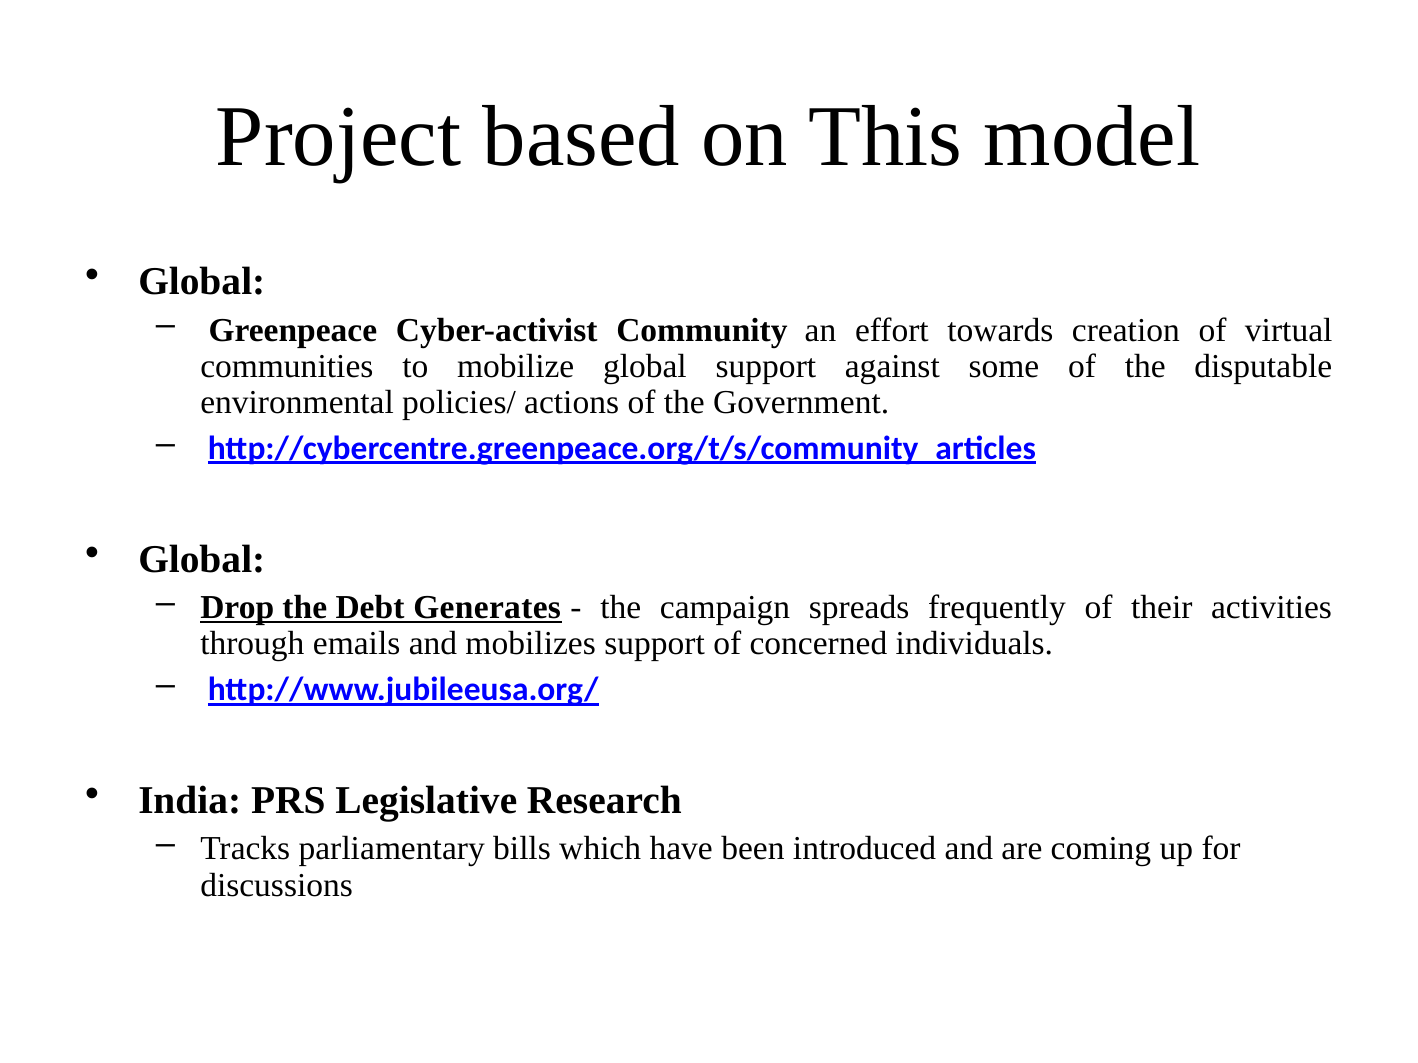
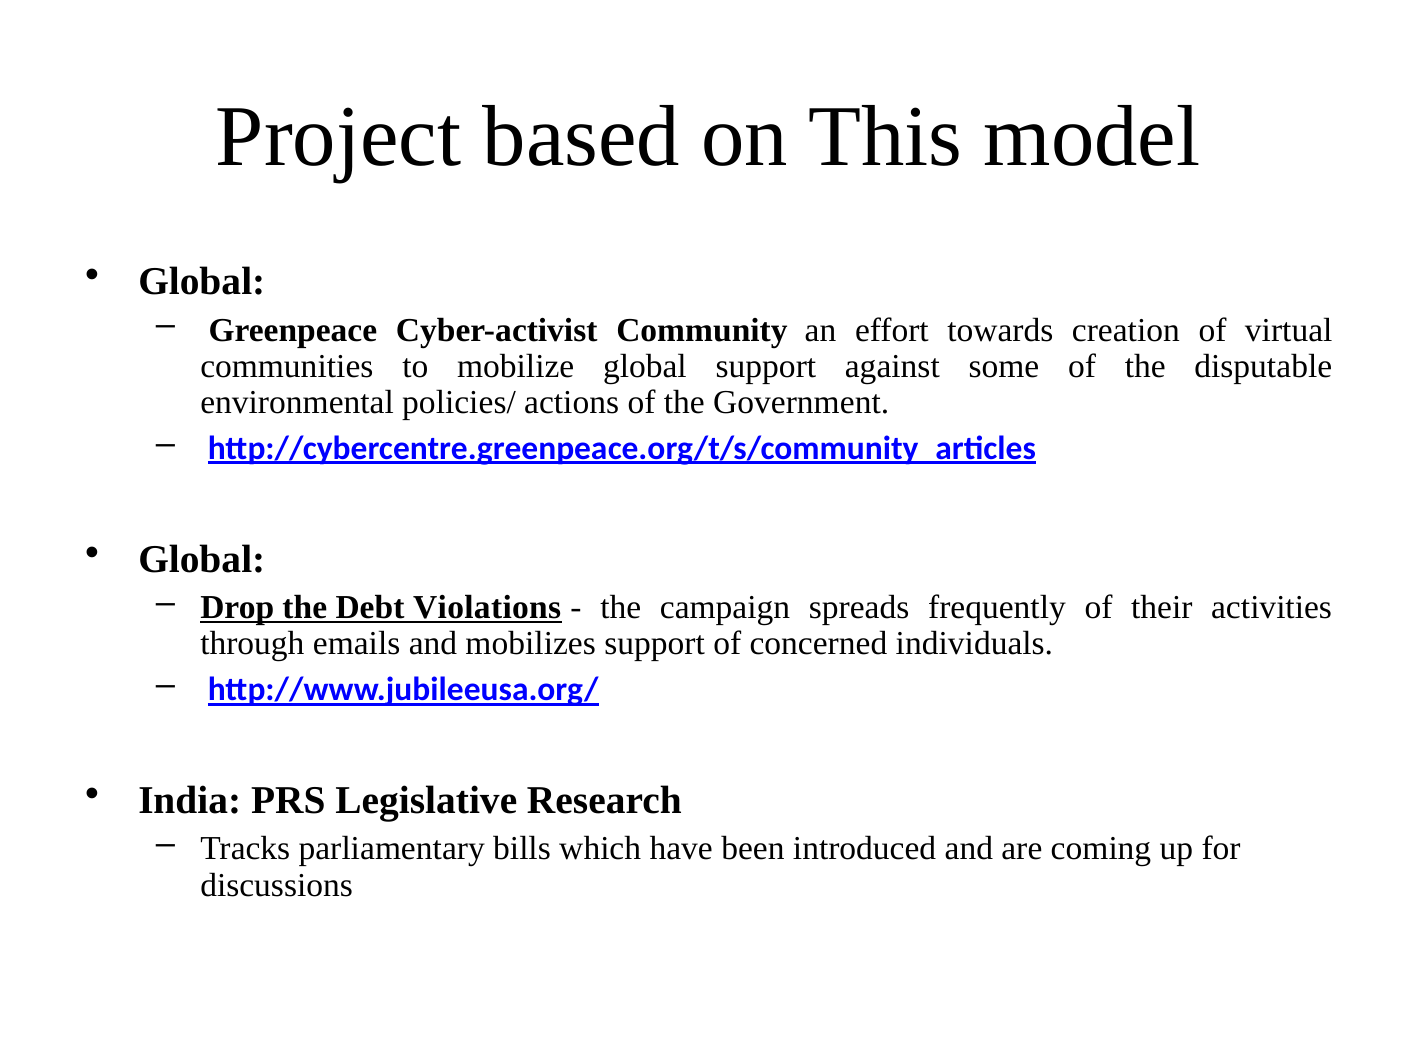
Generates: Generates -> Violations
